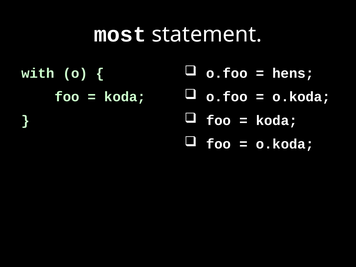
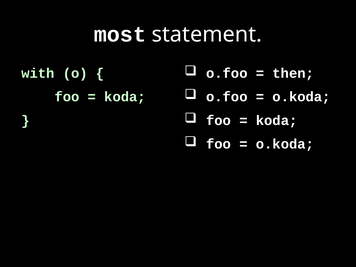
hens: hens -> then
